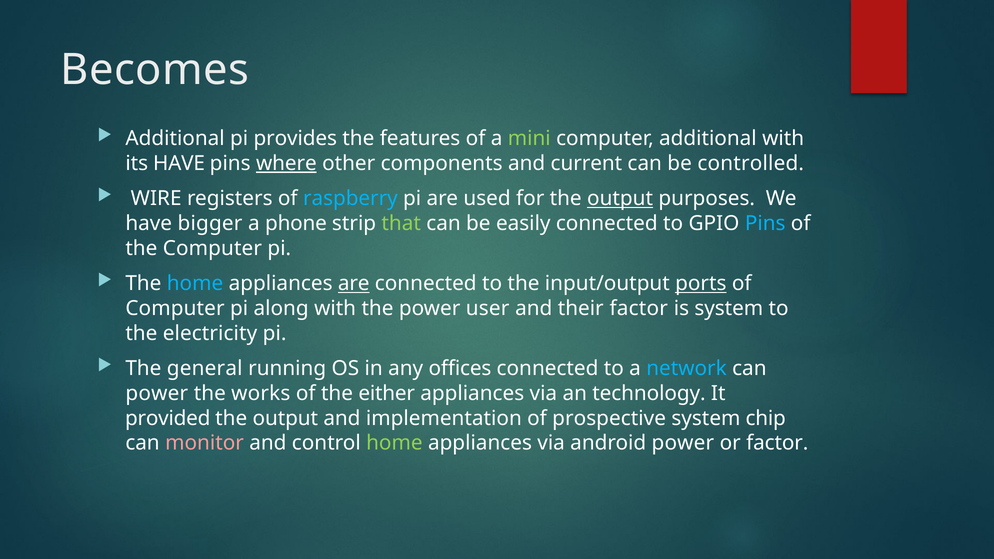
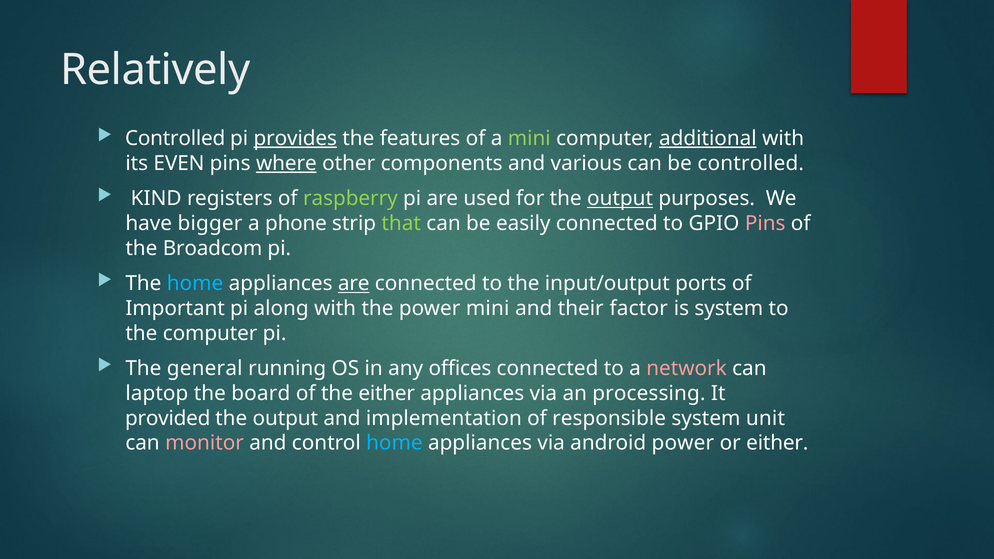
Becomes: Becomes -> Relatively
Additional at (175, 138): Additional -> Controlled
provides underline: none -> present
additional at (708, 138) underline: none -> present
its HAVE: HAVE -> EVEN
current: current -> various
WIRE: WIRE -> KIND
raspberry colour: light blue -> light green
Pins at (765, 223) colour: light blue -> pink
the Computer: Computer -> Broadcom
ports underline: present -> none
Computer at (175, 308): Computer -> Important
power user: user -> mini
the electricity: electricity -> computer
network colour: light blue -> pink
power at (157, 393): power -> laptop
works: works -> board
technology: technology -> processing
prospective: prospective -> responsible
chip: chip -> unit
home at (394, 443) colour: light green -> light blue
or factor: factor -> either
